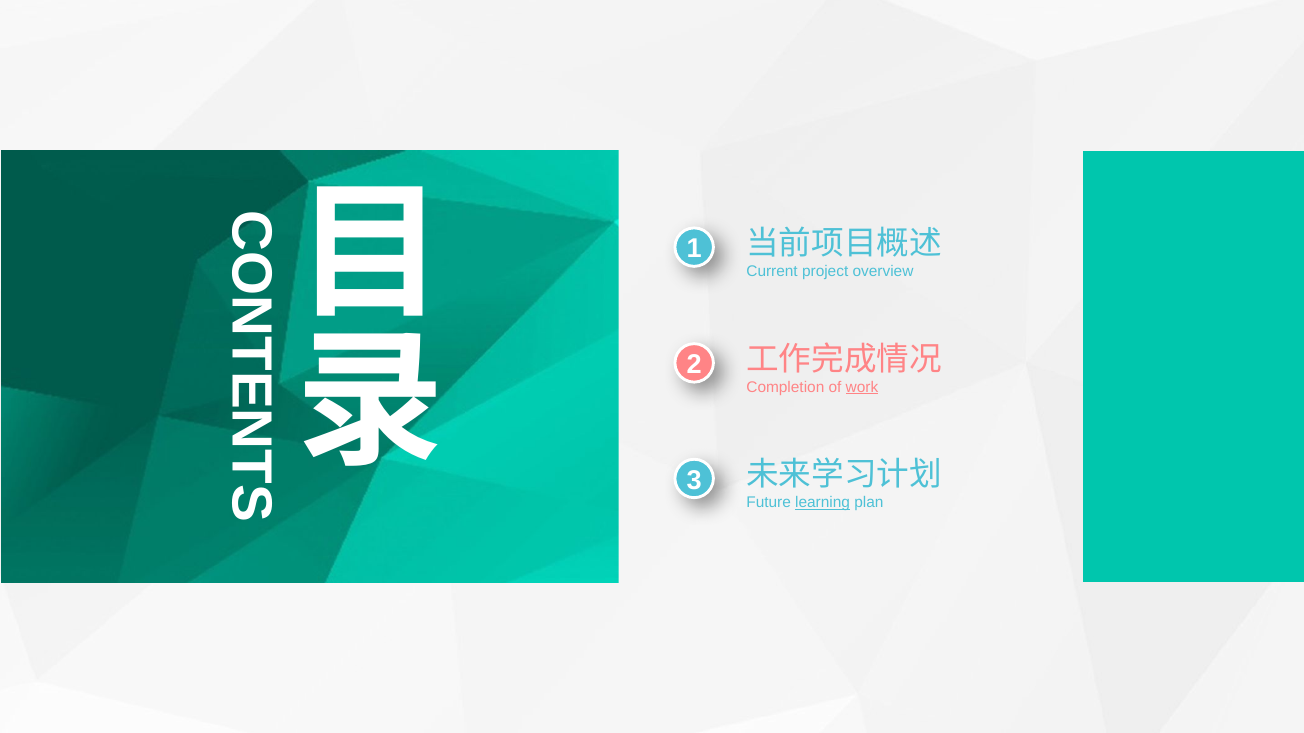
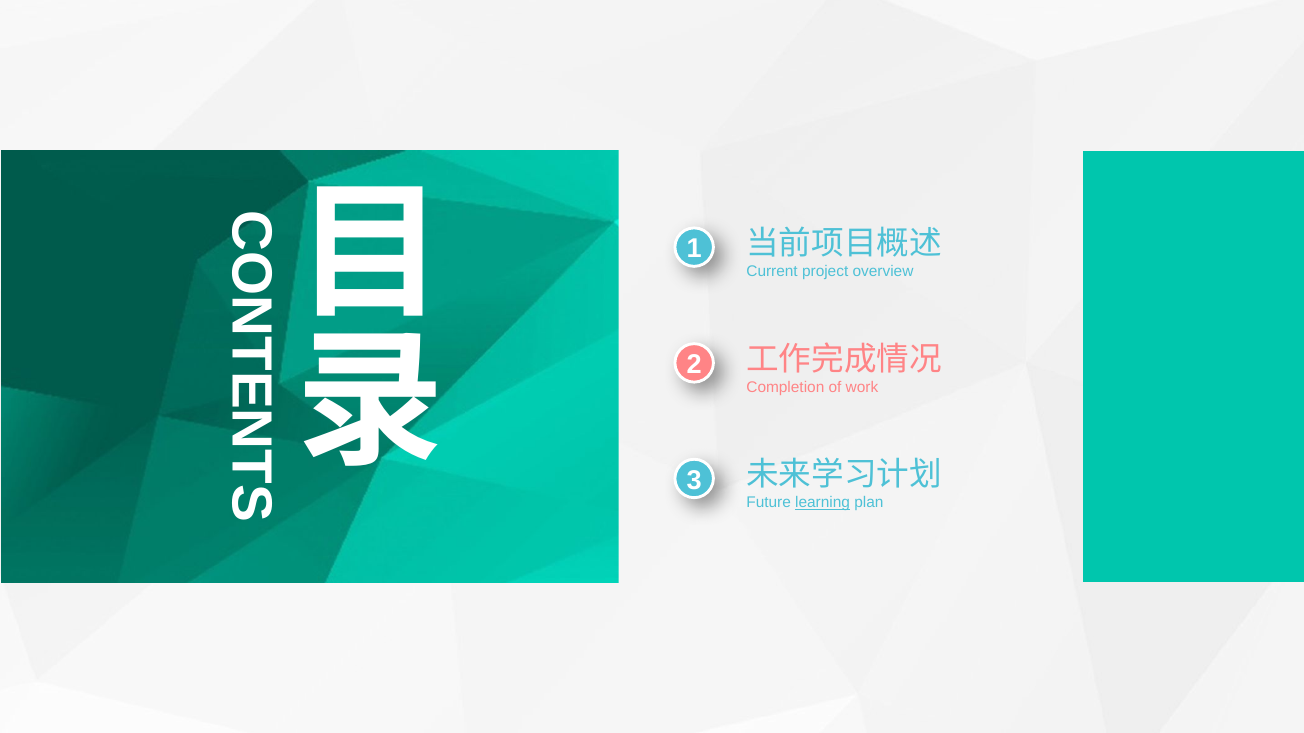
work underline: present -> none
